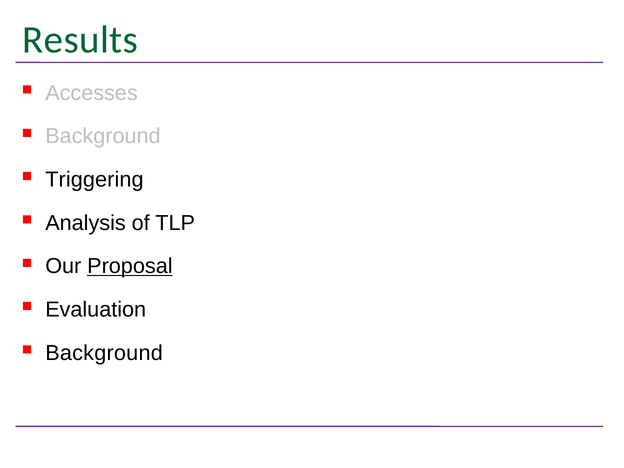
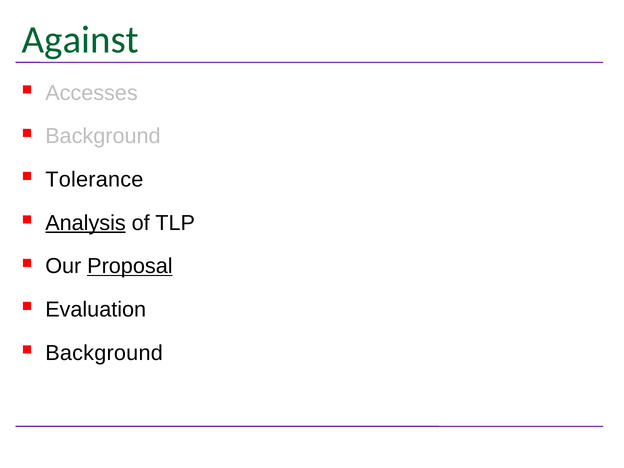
Results: Results -> Against
Triggering: Triggering -> Tolerance
Analysis underline: none -> present
